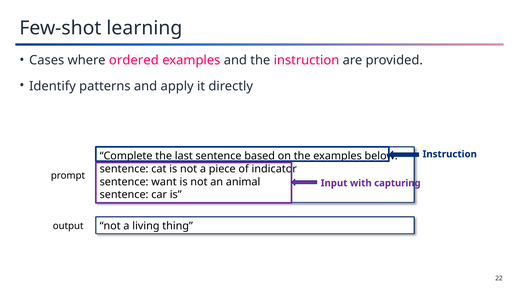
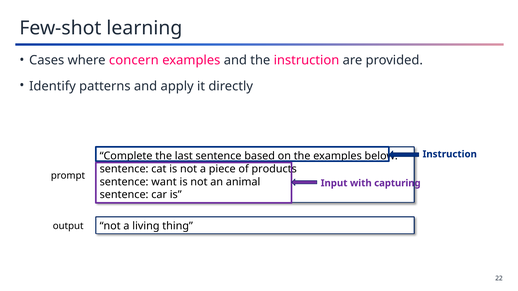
ordered: ordered -> concern
indicator: indicator -> products
